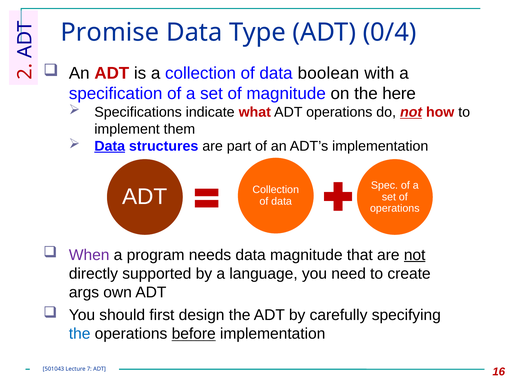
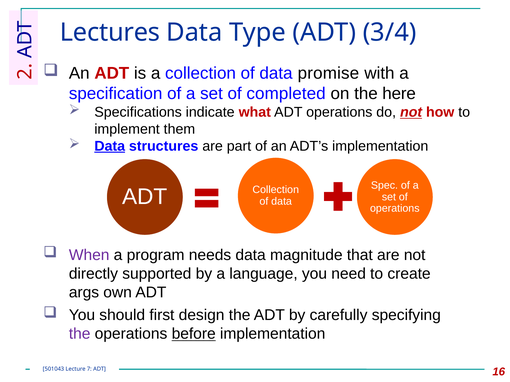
Promise: Promise -> Lectures
0/4: 0/4 -> 3/4
boolean: boolean -> promise
of magnitude: magnitude -> completed
not at (415, 255) underline: present -> none
the at (80, 334) colour: blue -> purple
